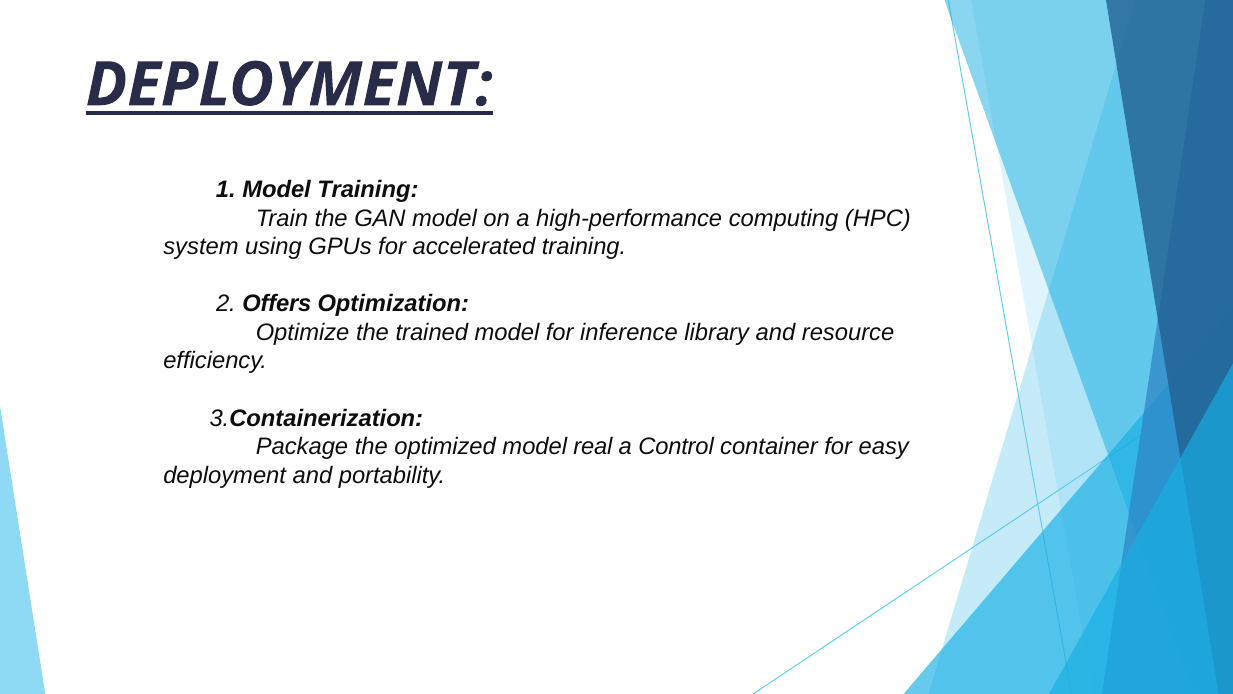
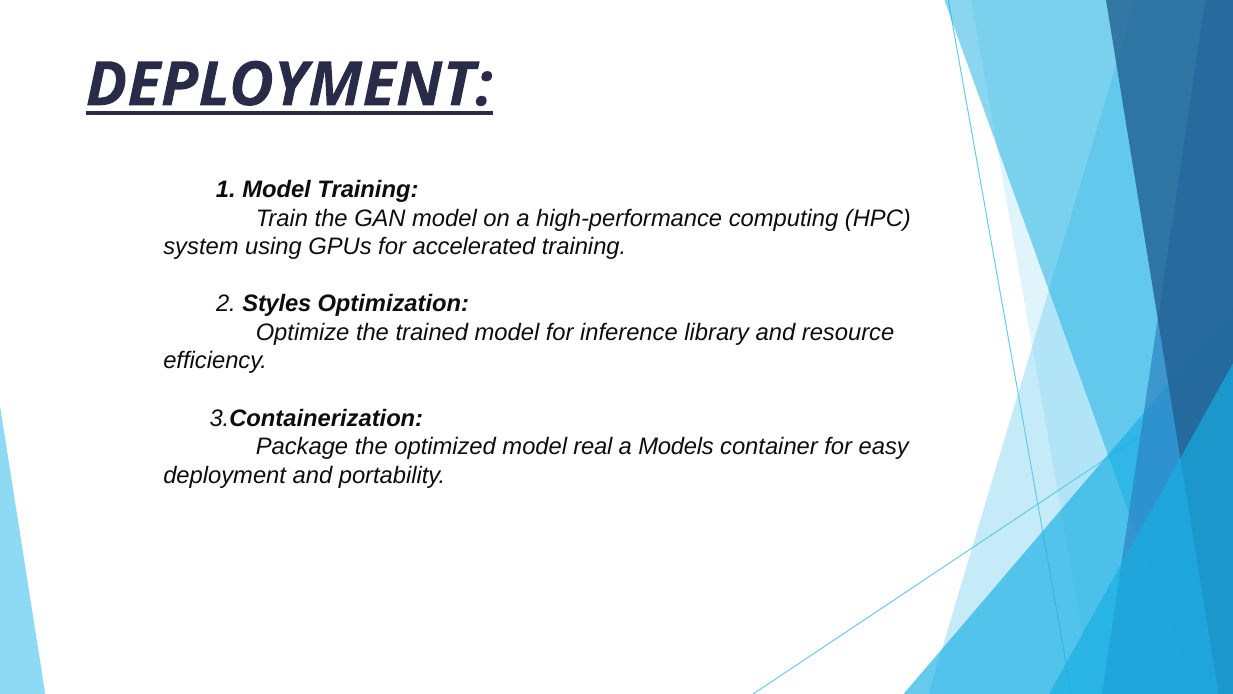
Offers: Offers -> Styles
Control: Control -> Models
